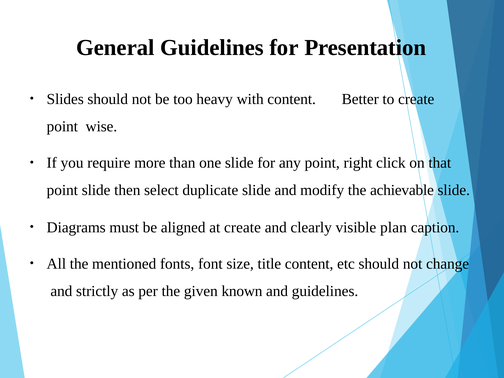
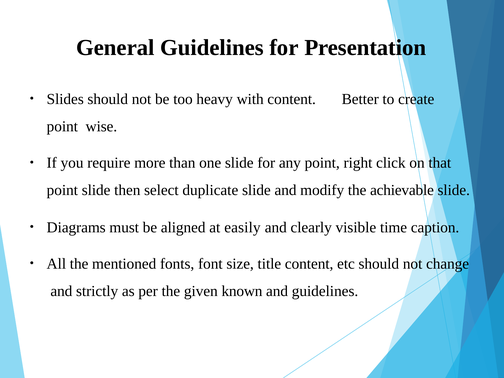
at create: create -> easily
plan: plan -> time
